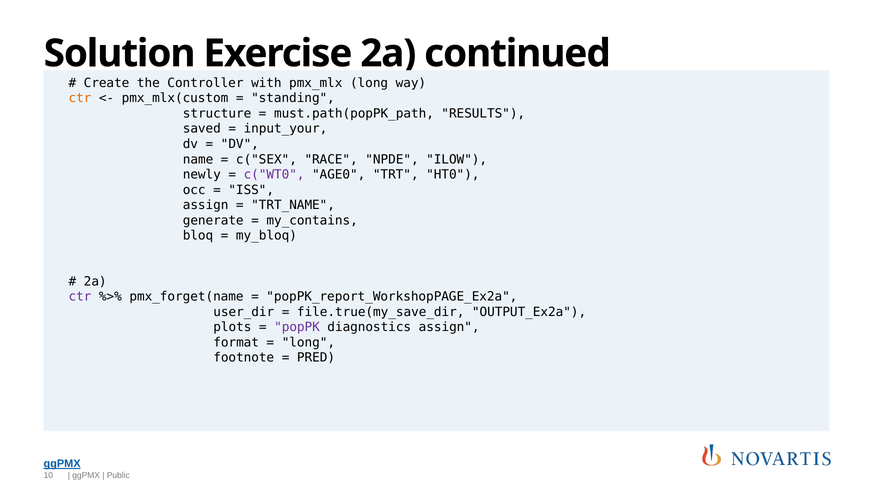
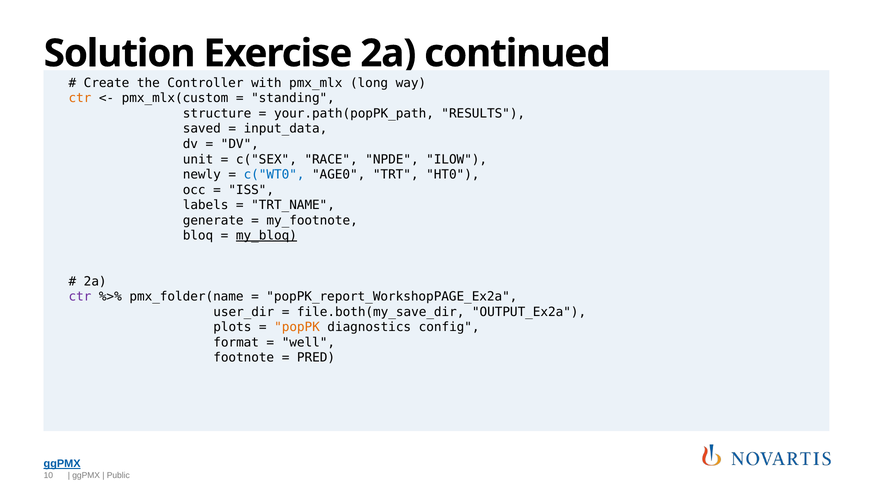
must.path(popPK_path: must.path(popPK_path -> your.path(popPK_path
input_your: input_your -> input_data
name: name -> unit
c("WT0 colour: purple -> blue
assign at (206, 205): assign -> labels
my_contains: my_contains -> my_footnote
my_bloq underline: none -> present
pmx_forget(name: pmx_forget(name -> pmx_folder(name
file.true(my_save_dir: file.true(my_save_dir -> file.both(my_save_dir
popPK colour: purple -> orange
diagnostics assign: assign -> config
long at (308, 342): long -> well
